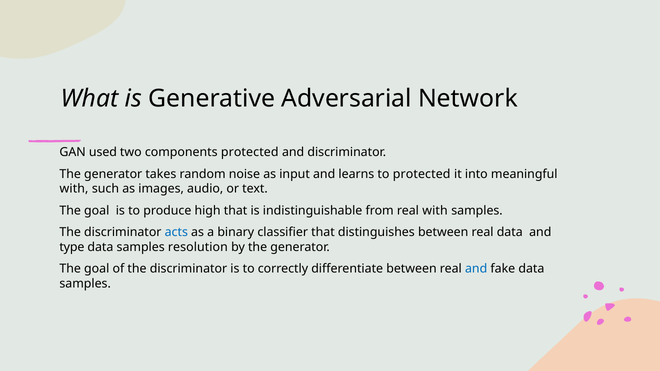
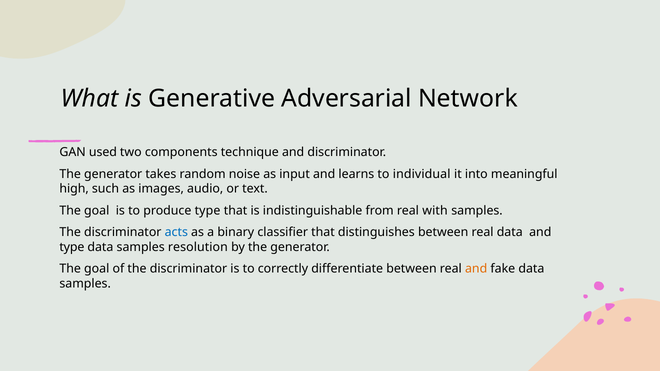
components protected: protected -> technique
to protected: protected -> individual
with at (74, 189): with -> high
produce high: high -> type
and at (476, 269) colour: blue -> orange
